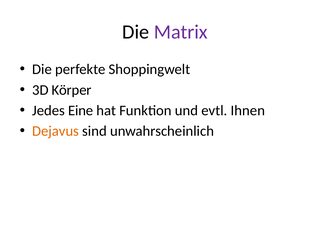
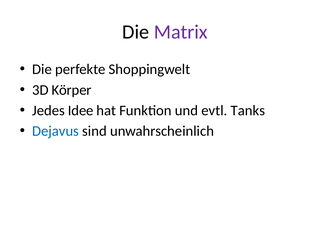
Eine: Eine -> Idee
Ihnen: Ihnen -> Tanks
Dejavus colour: orange -> blue
